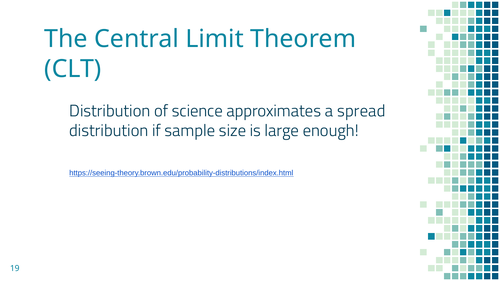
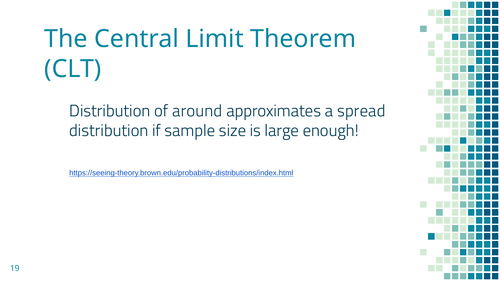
science: science -> around
